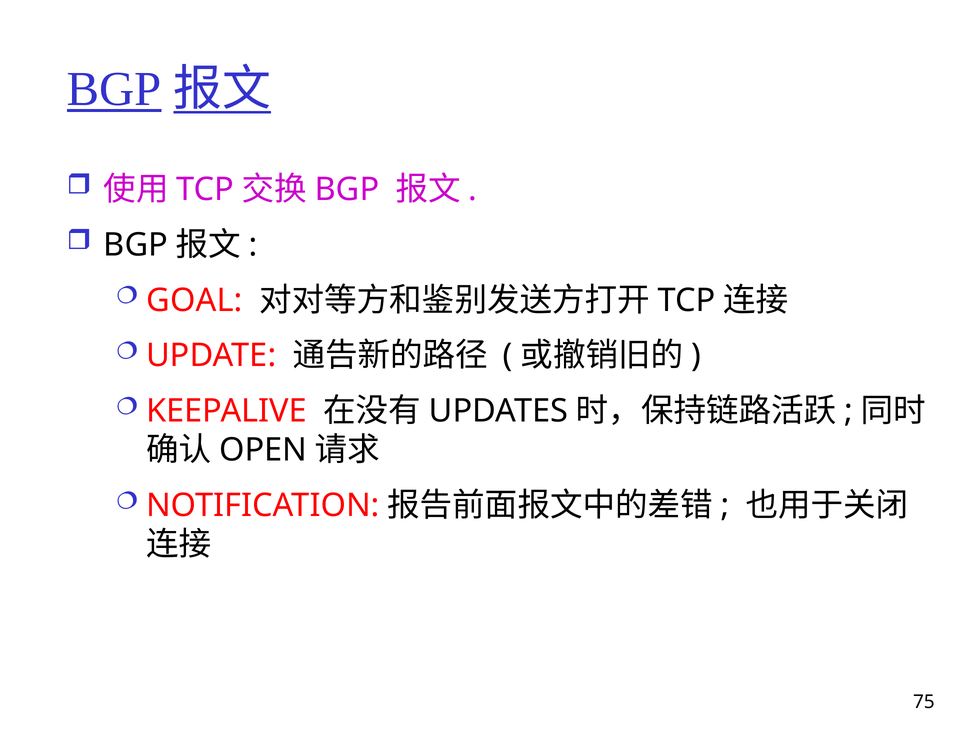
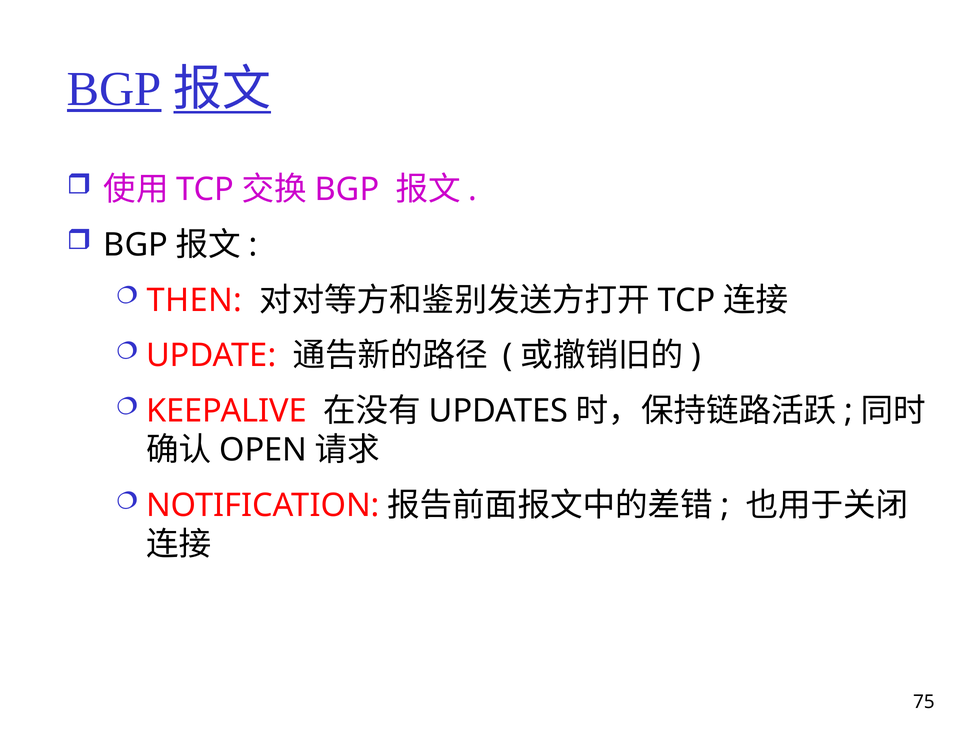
GOAL: GOAL -> THEN
